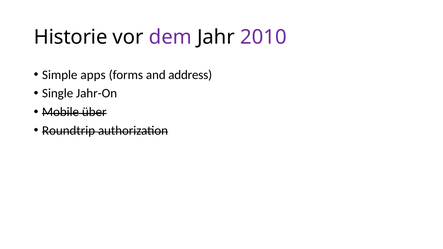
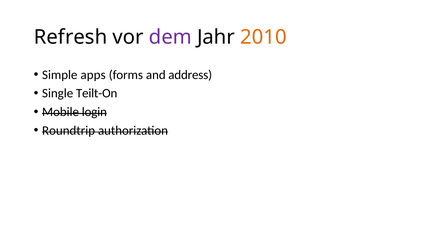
Historie: Historie -> Refresh
2010 colour: purple -> orange
Jahr-On: Jahr-On -> Teilt-On
über: über -> login
